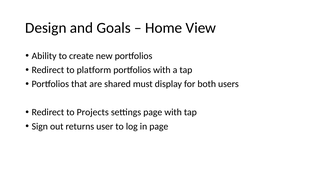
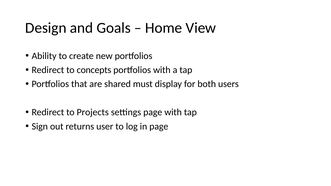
platform: platform -> concepts
